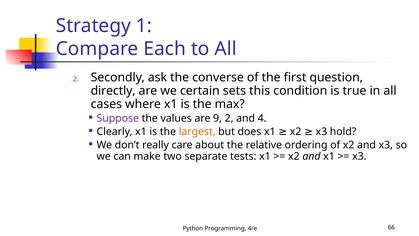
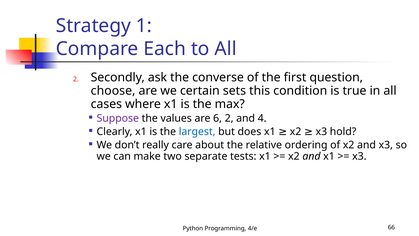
directly: directly -> choose
9: 9 -> 6
largest colour: orange -> blue
